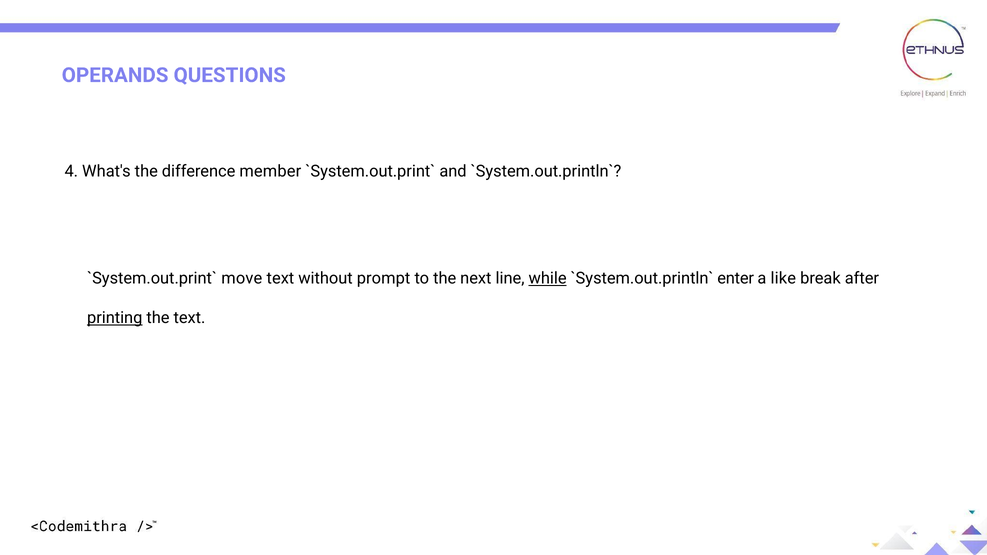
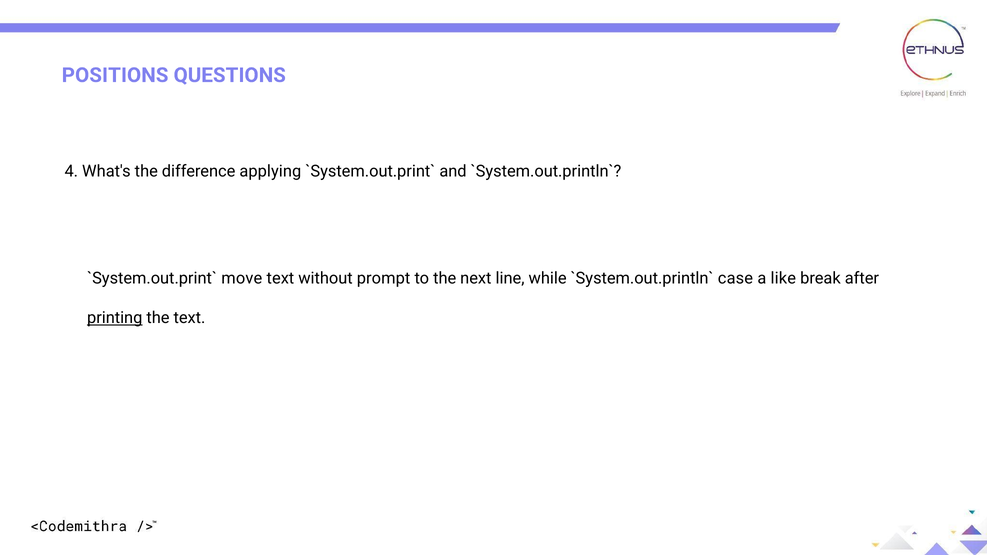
OPERANDS: OPERANDS -> POSITIONS
member: member -> applying
while underline: present -> none
enter: enter -> case
